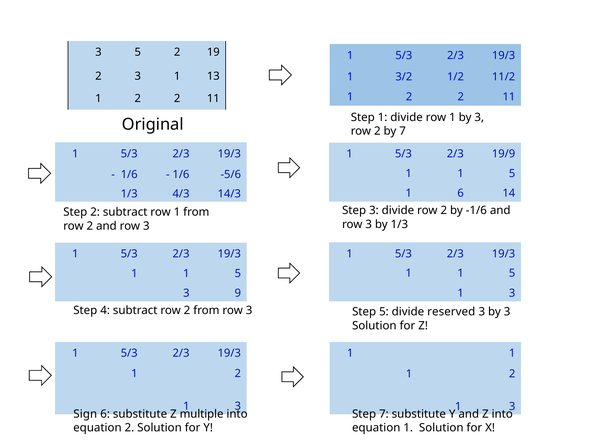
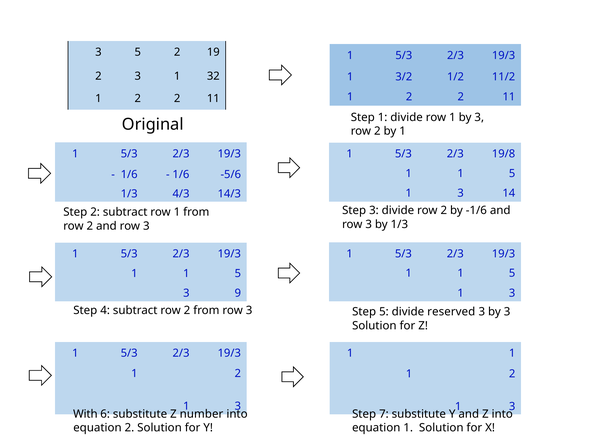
13: 13 -> 32
by 7: 7 -> 1
19/9: 19/9 -> 19/8
6 at (461, 193): 6 -> 3
Sign: Sign -> With
multiple: multiple -> number
